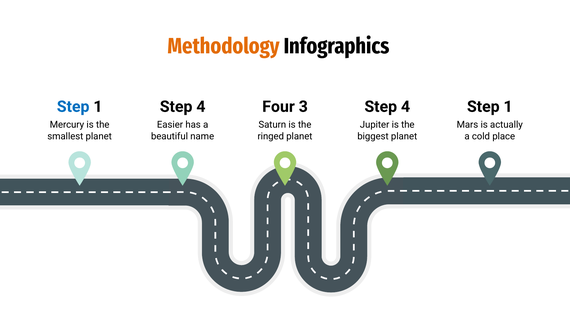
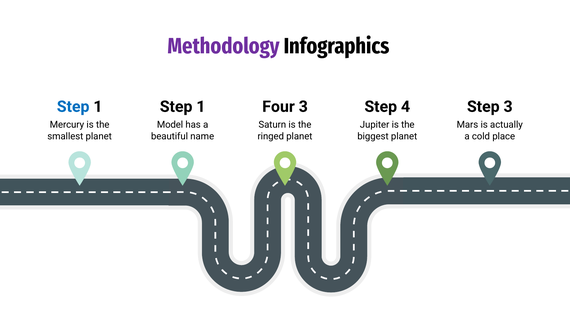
Methodology colour: orange -> purple
4 at (201, 107): 4 -> 1
1 at (508, 107): 1 -> 3
Easier: Easier -> Model
